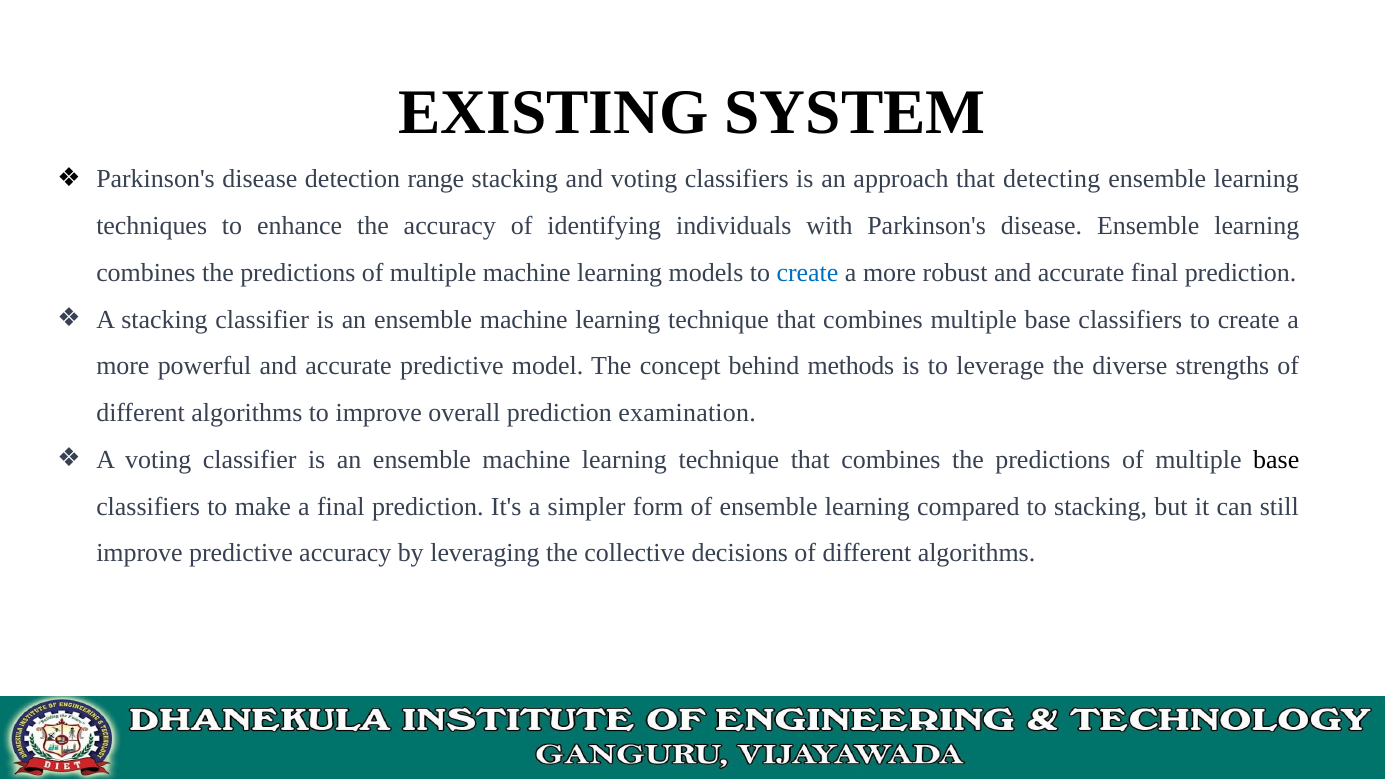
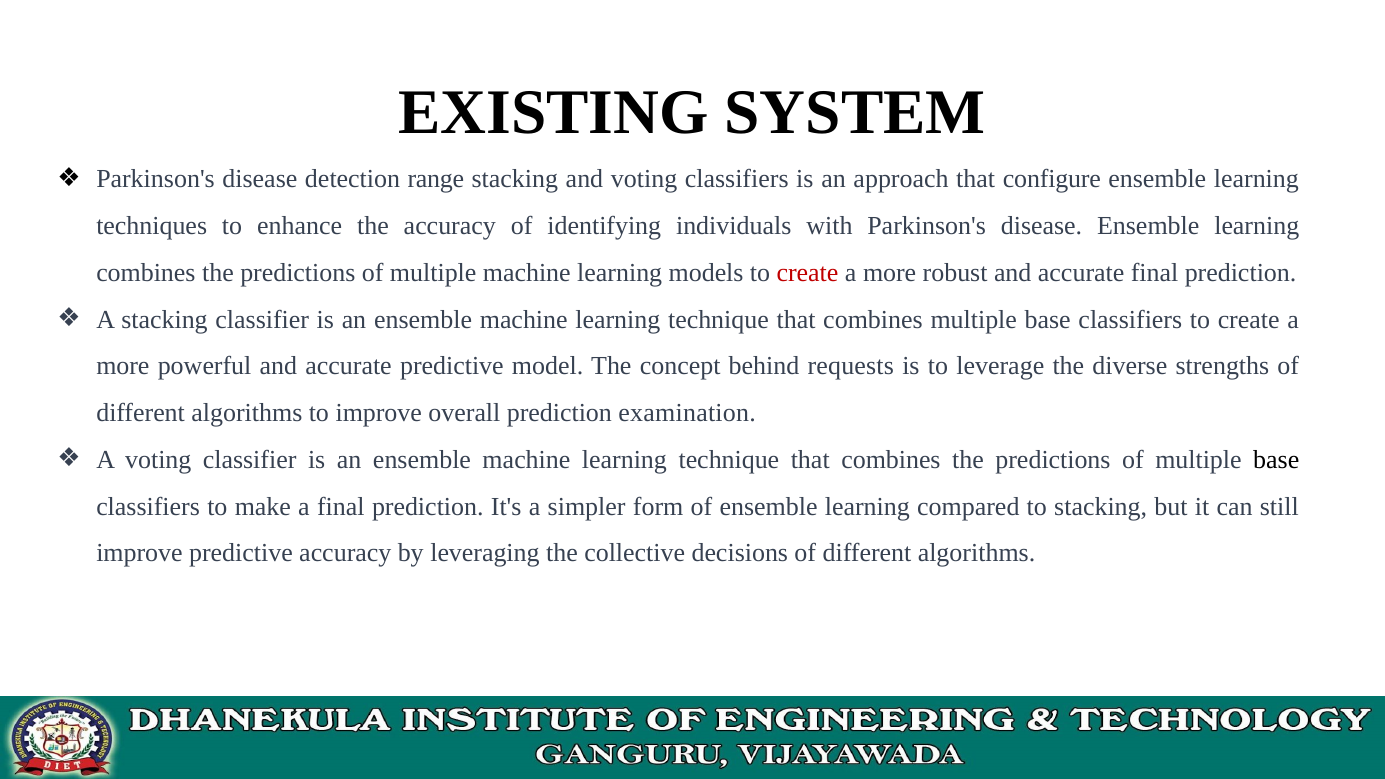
detecting: detecting -> configure
create at (808, 273) colour: blue -> red
methods: methods -> requests
